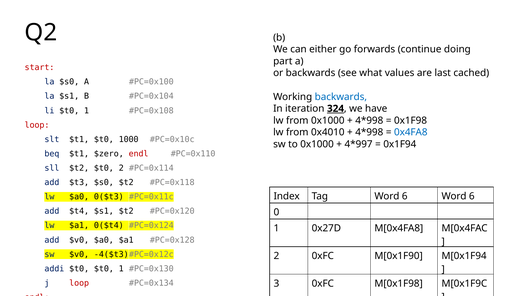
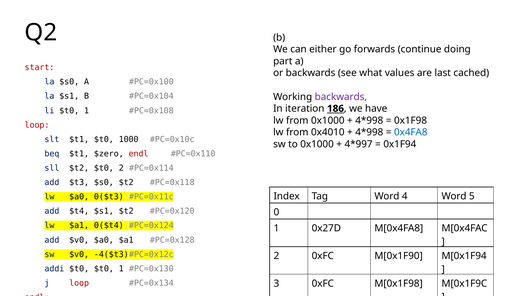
backwards at (341, 97) colour: blue -> purple
324: 324 -> 186
Tag Word 6: 6 -> 4
6 at (472, 196): 6 -> 5
